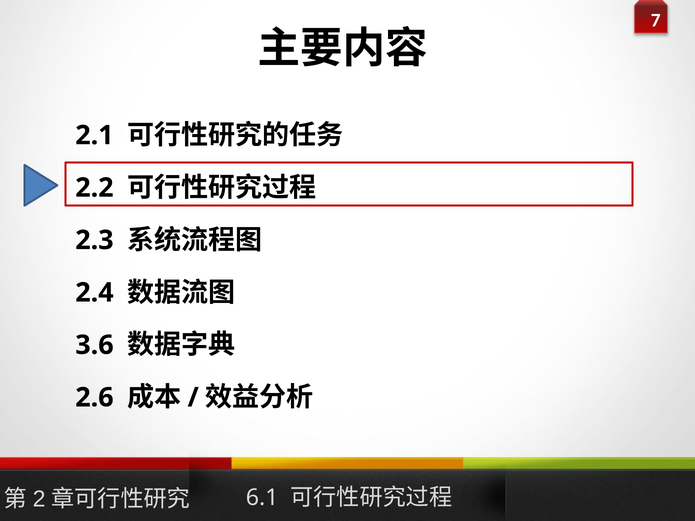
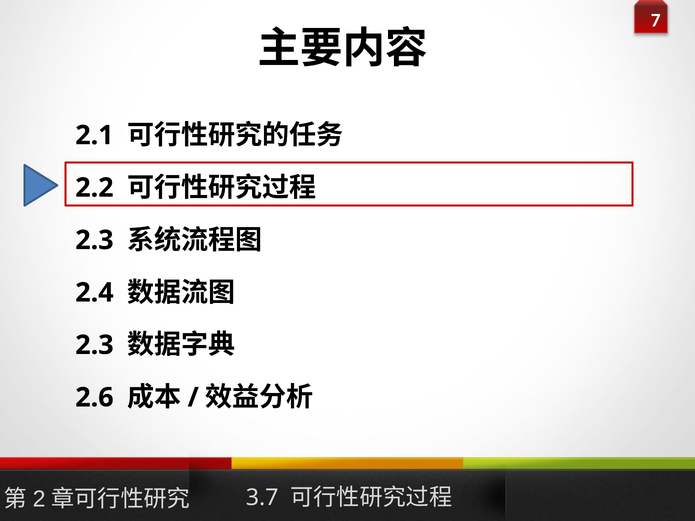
3.6 at (94, 345): 3.6 -> 2.3
6.1: 6.1 -> 3.7
